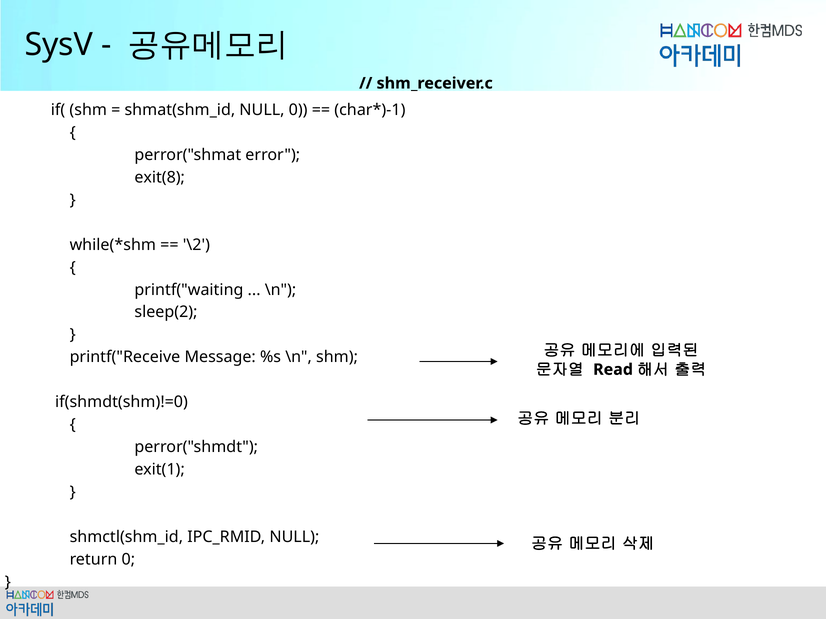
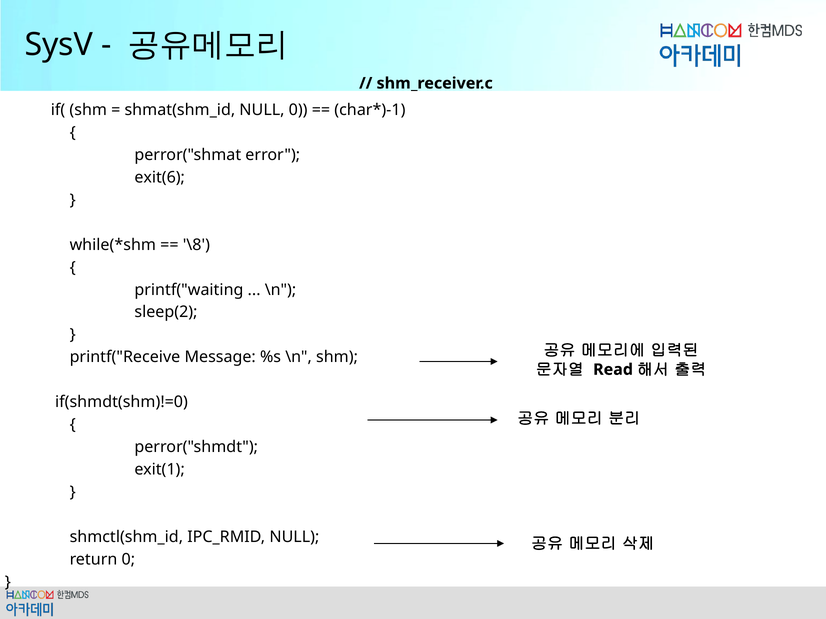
exit(8: exit(8 -> exit(6
\2: \2 -> \8
